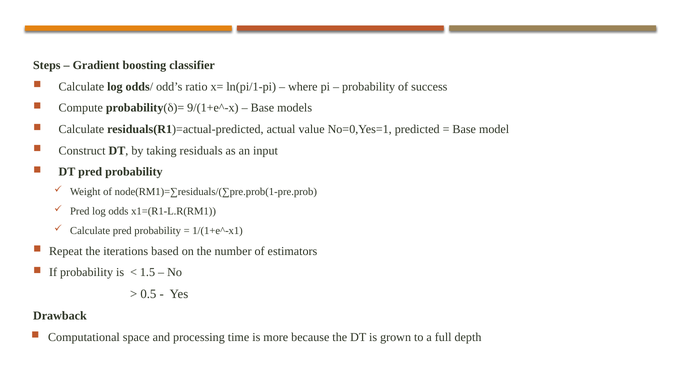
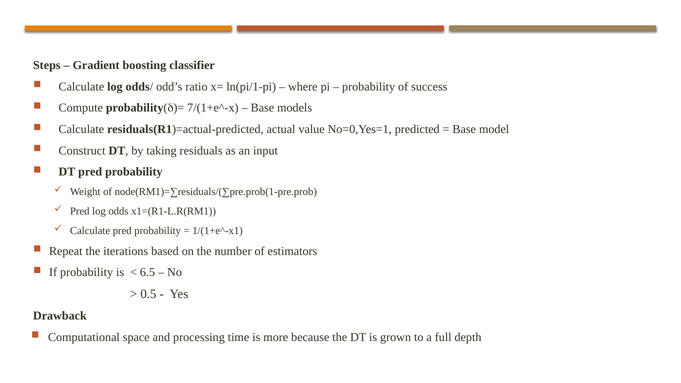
9/(1+e^-x: 9/(1+e^-x -> 7/(1+e^-x
1.5: 1.5 -> 6.5
